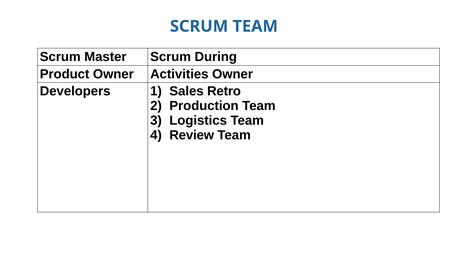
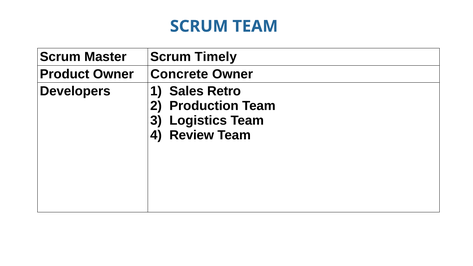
During: During -> Timely
Activities: Activities -> Concrete
